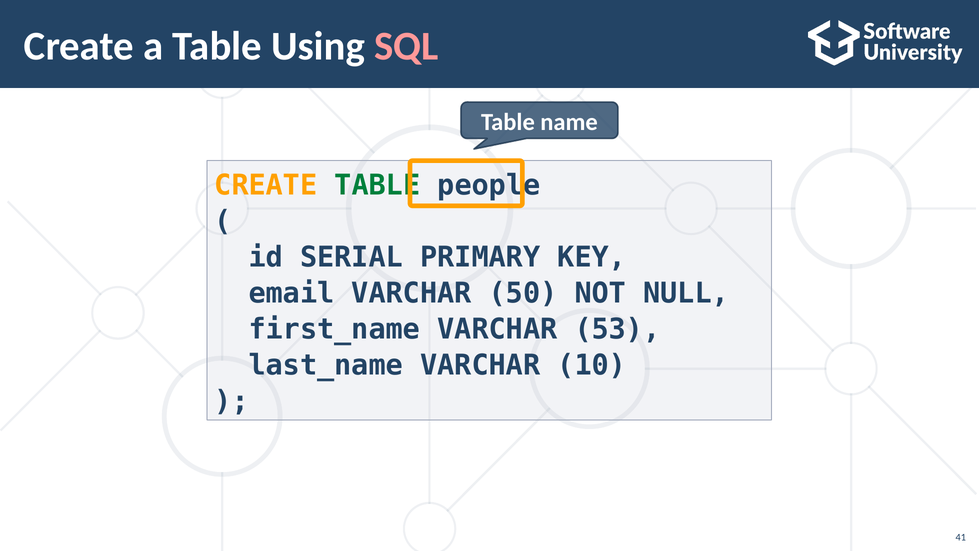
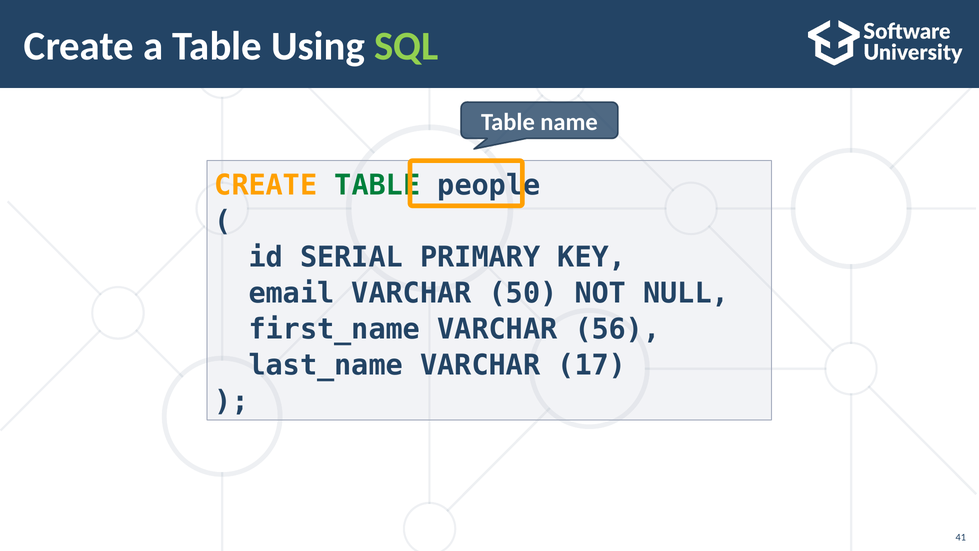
SQL colour: pink -> light green
53: 53 -> 56
10: 10 -> 17
